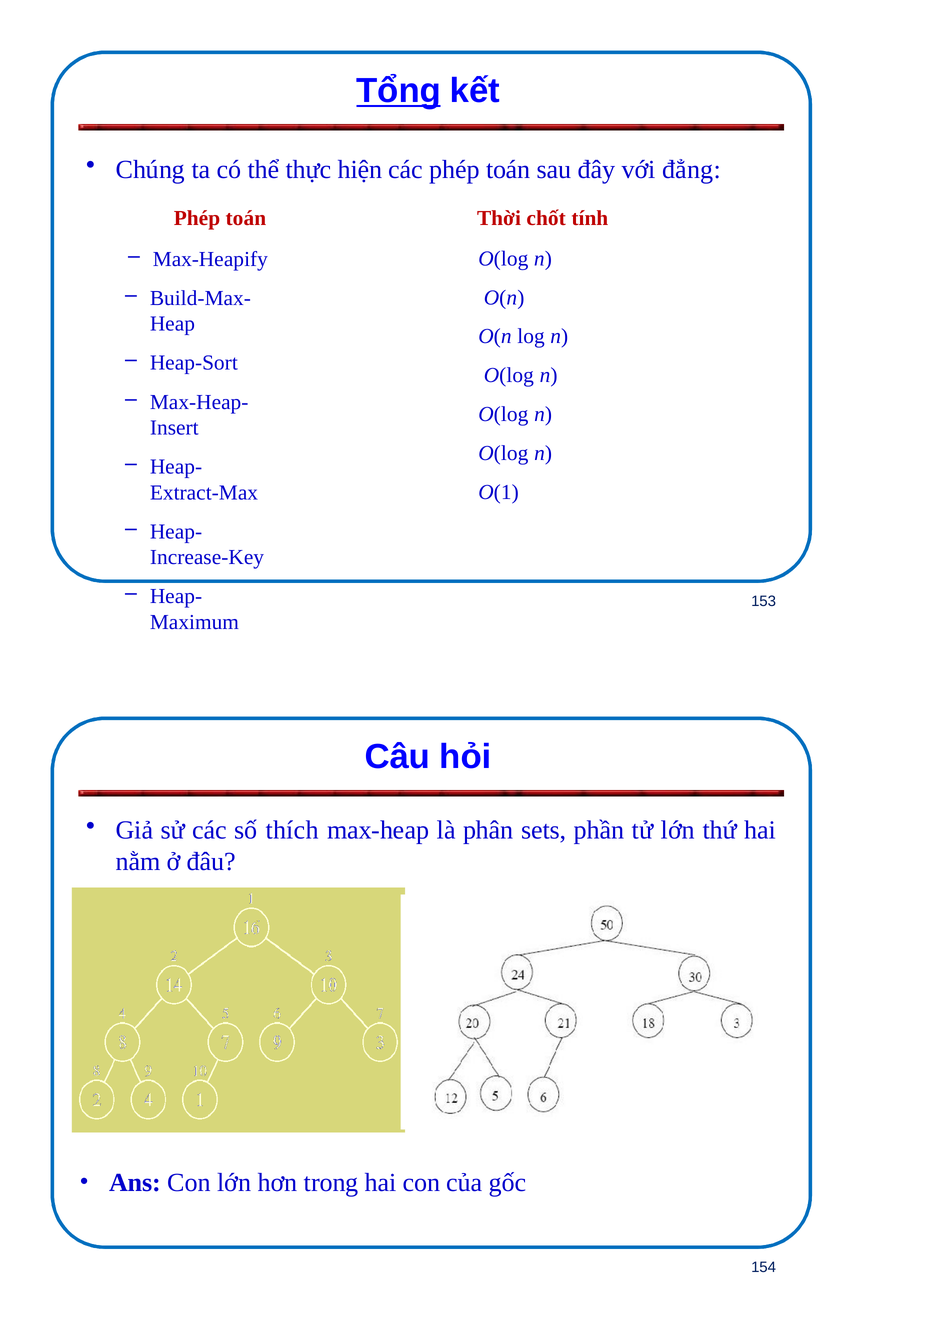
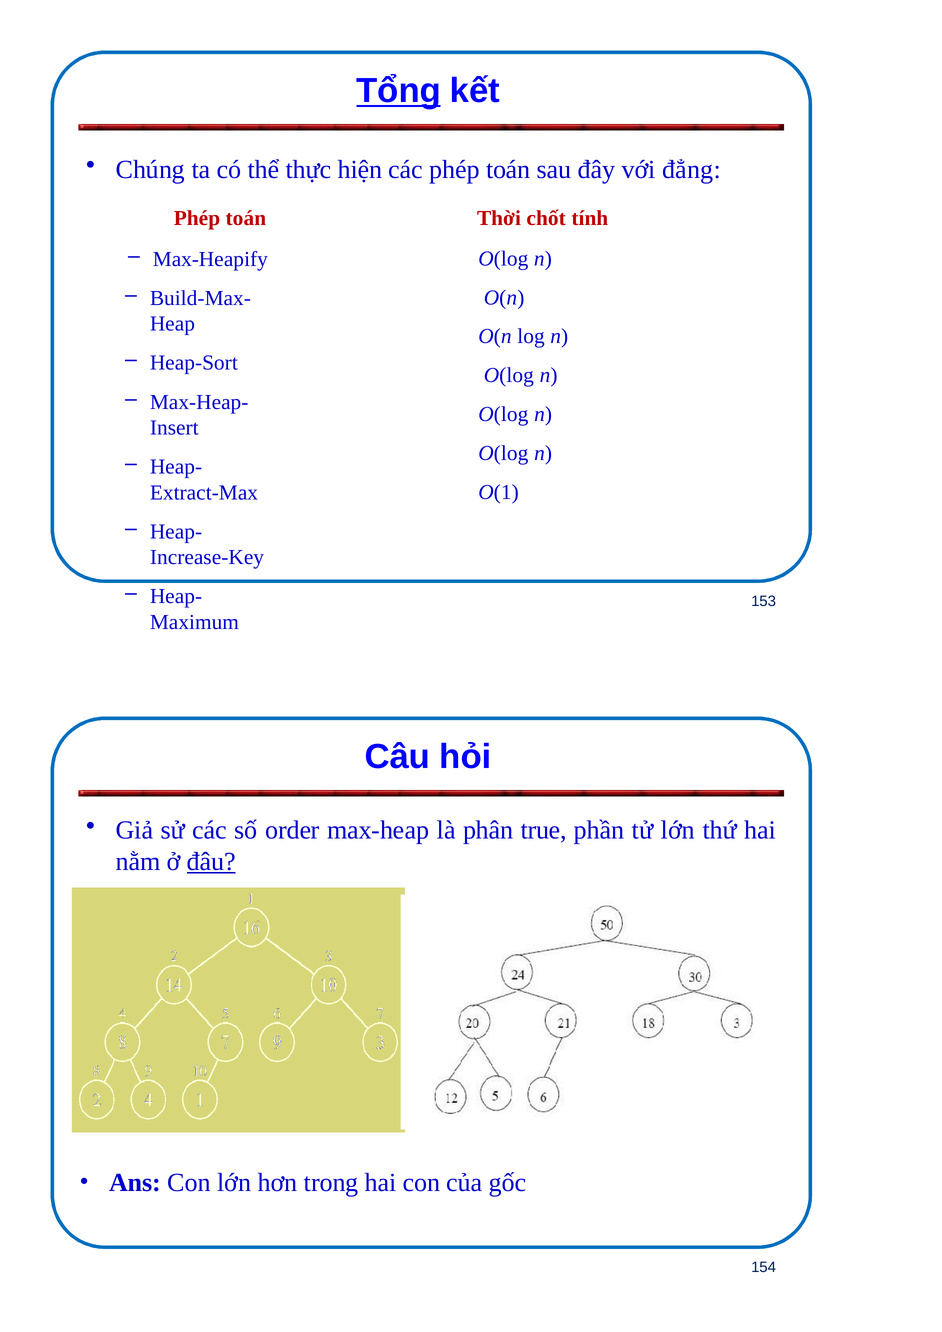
thích: thích -> order
sets: sets -> true
đâu underline: none -> present
